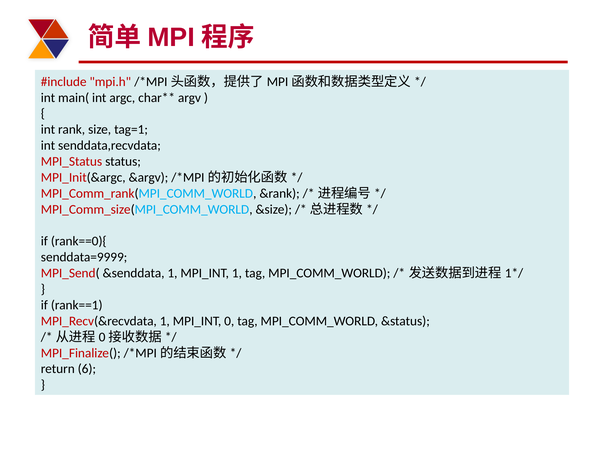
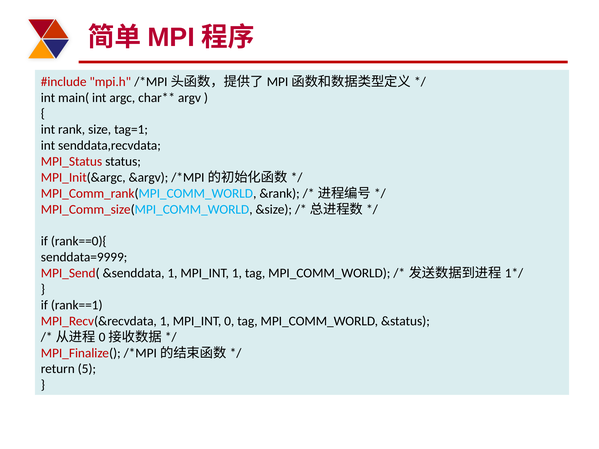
6: 6 -> 5
